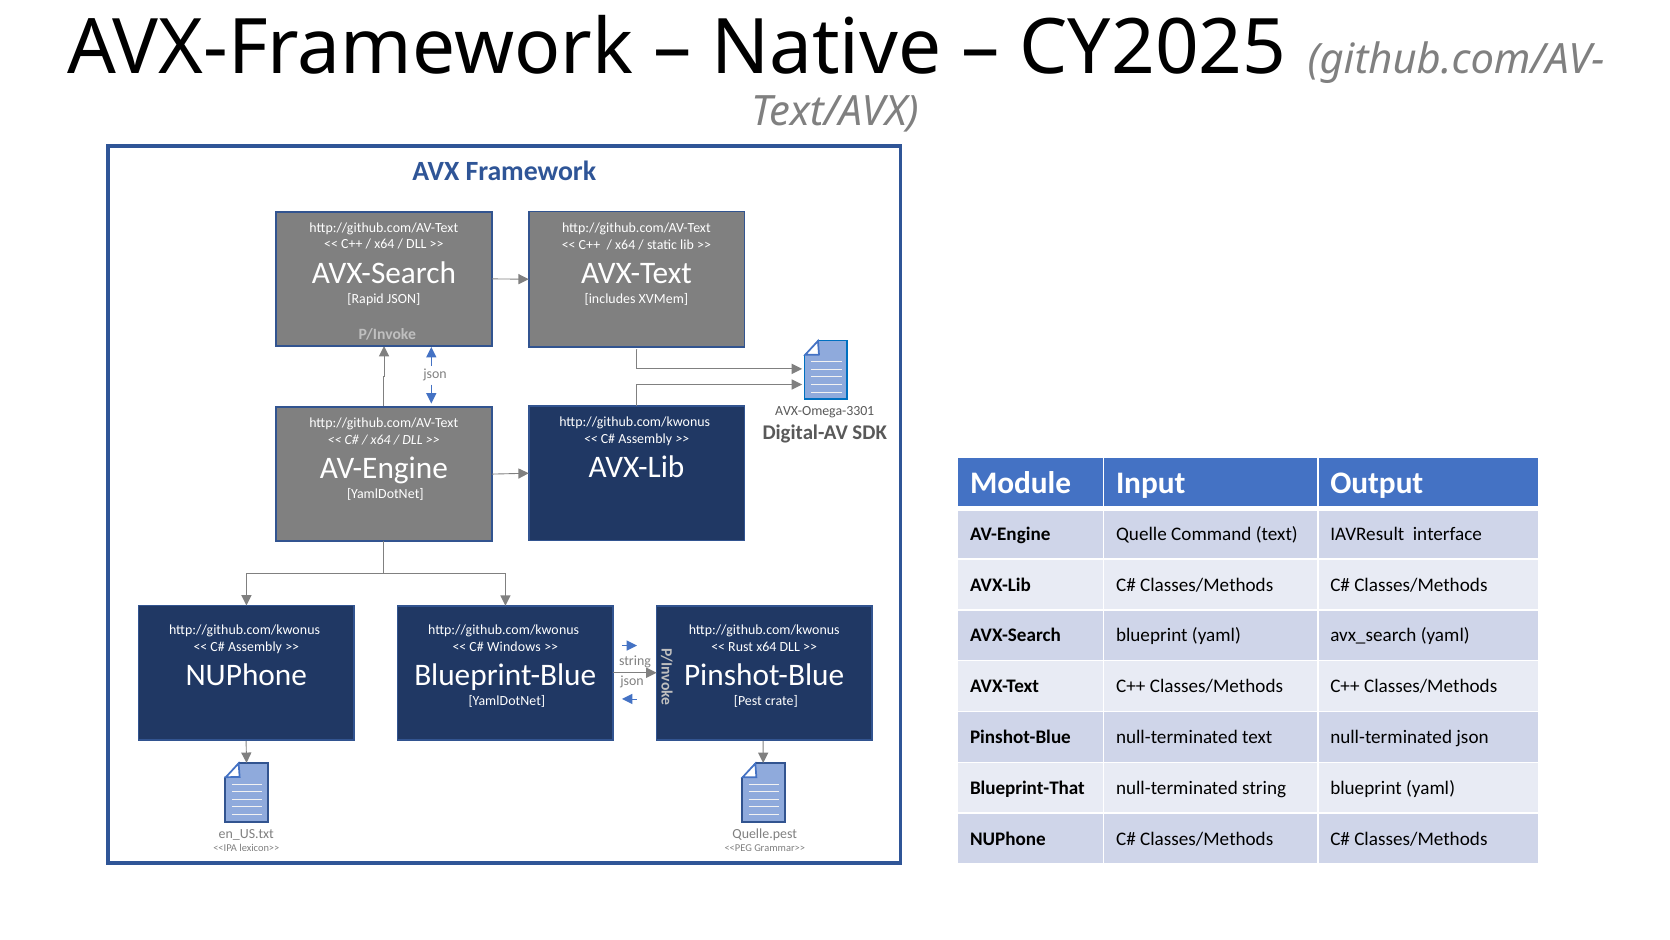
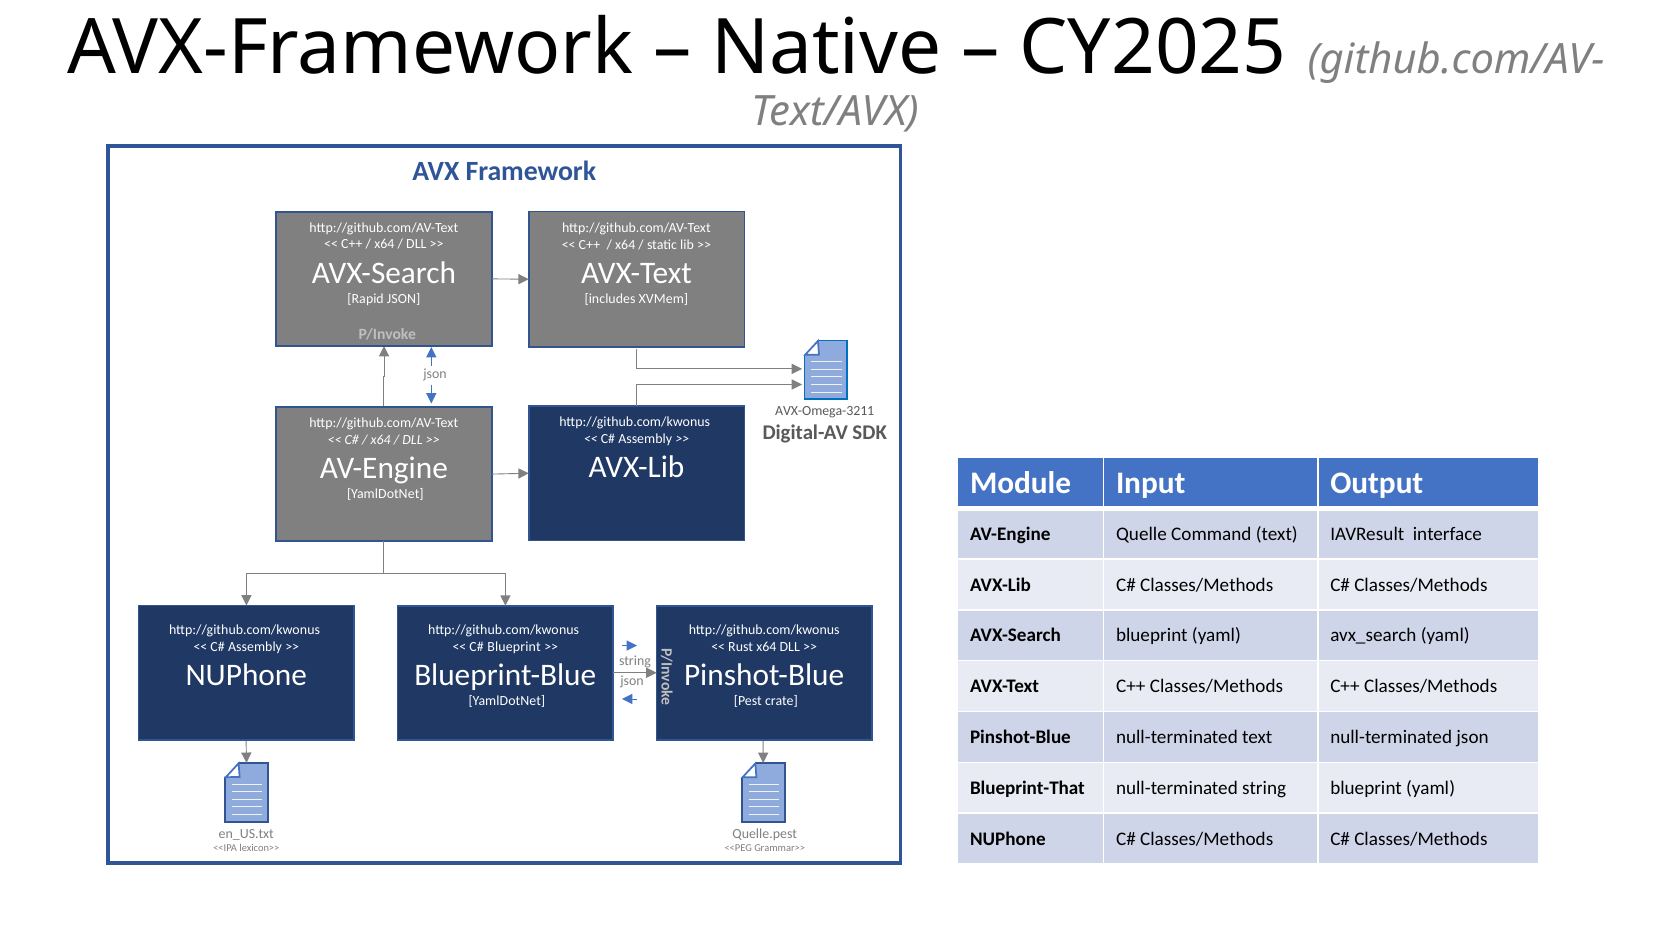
AVX-Omega-3301: AVX-Omega-3301 -> AVX-Omega-3211
Windows at (514, 646): Windows -> Blueprint
